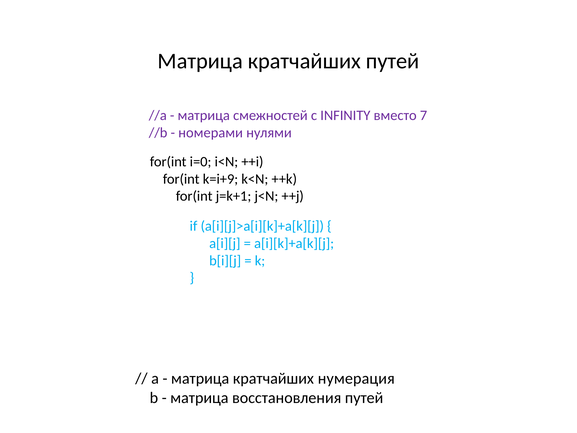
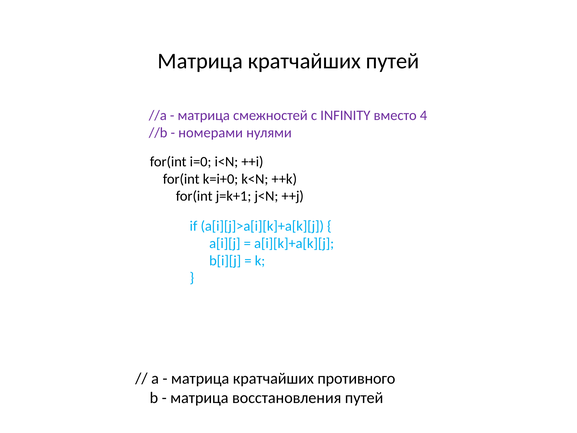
7: 7 -> 4
k=i+9: k=i+9 -> k=i+0
нумерация: нумерация -> противного
